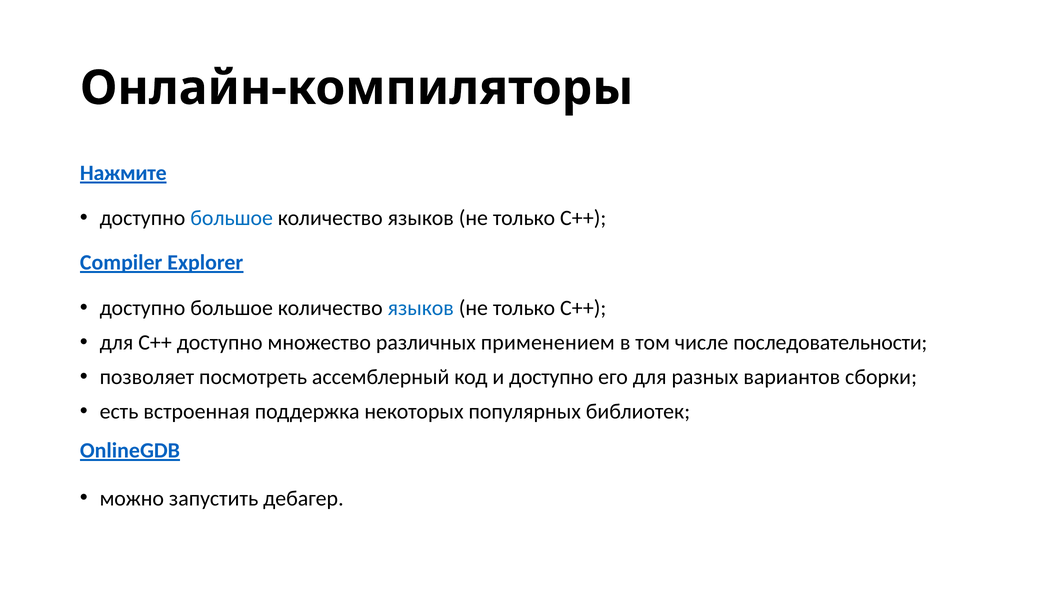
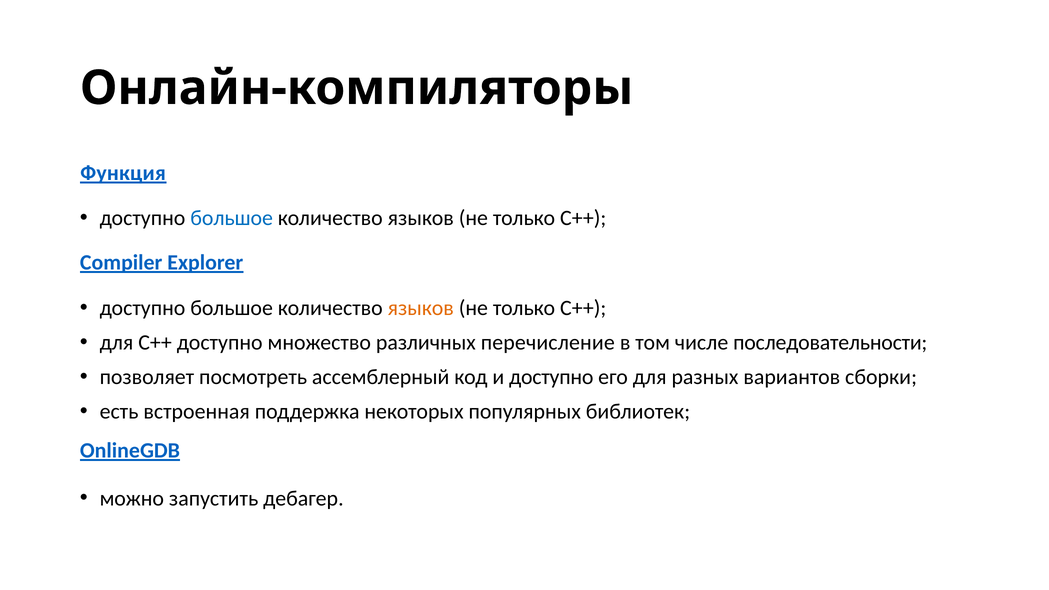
Нажмите: Нажмите -> Функция
языков at (421, 308) colour: blue -> orange
применением: применением -> перечисление
